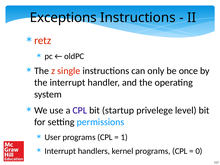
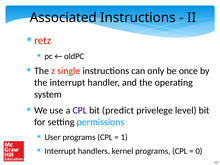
Exceptions: Exceptions -> Associated
startup: startup -> predict
